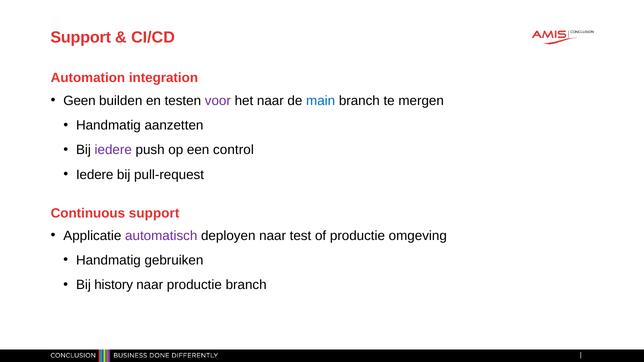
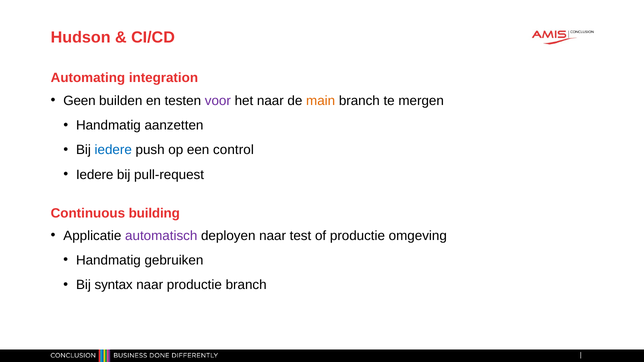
Support at (81, 38): Support -> Hudson
Automation: Automation -> Automating
main colour: blue -> orange
iedere at (113, 150) colour: purple -> blue
Continuous support: support -> building
history: history -> syntax
